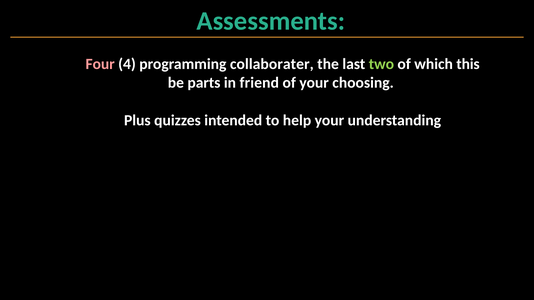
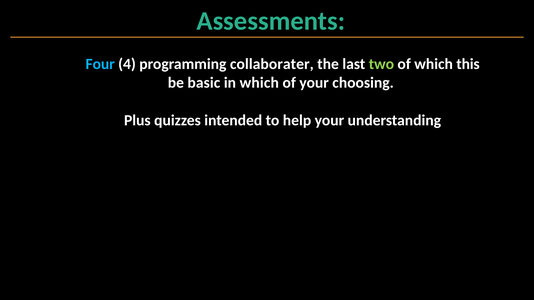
Four colour: pink -> light blue
parts: parts -> basic
in friend: friend -> which
